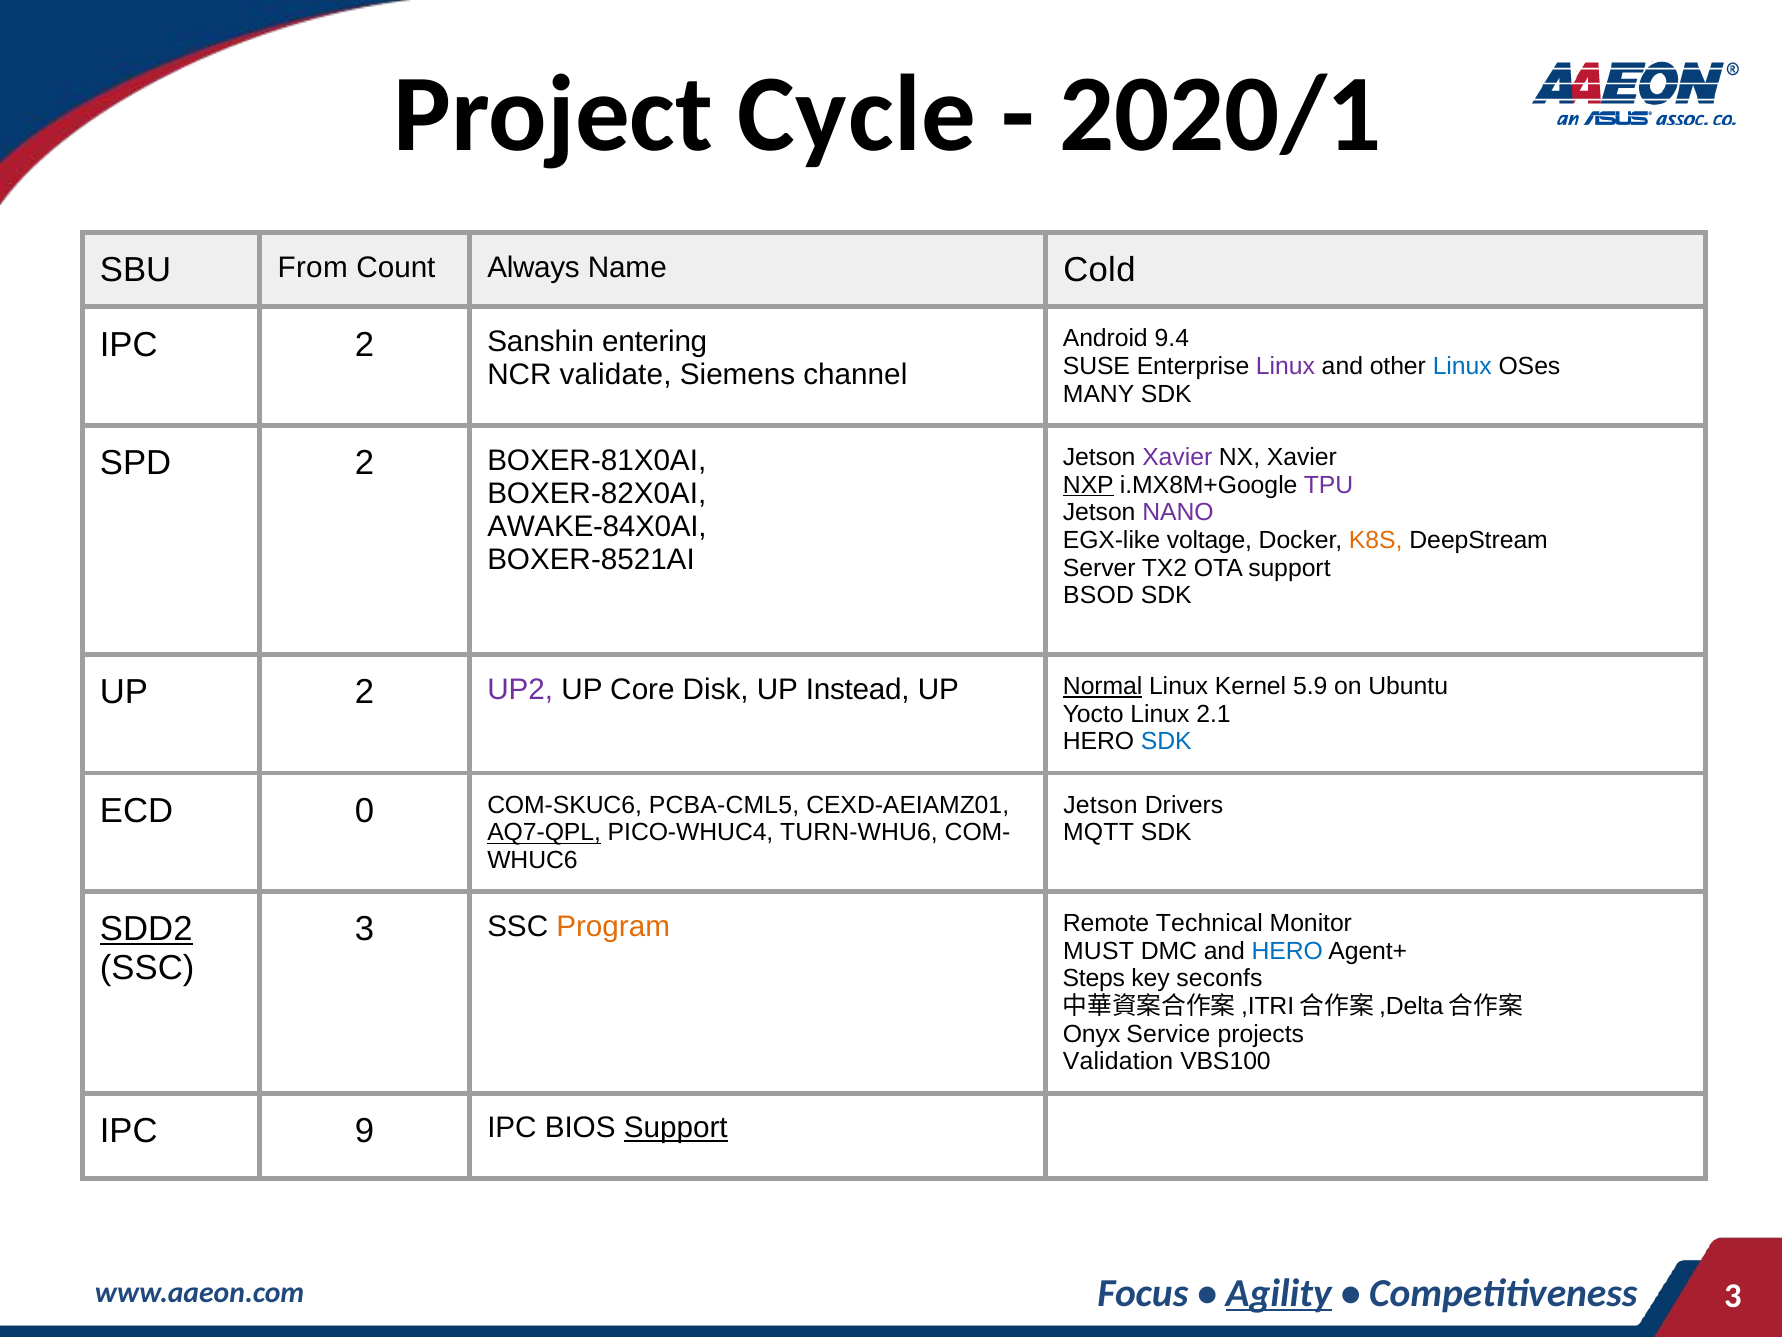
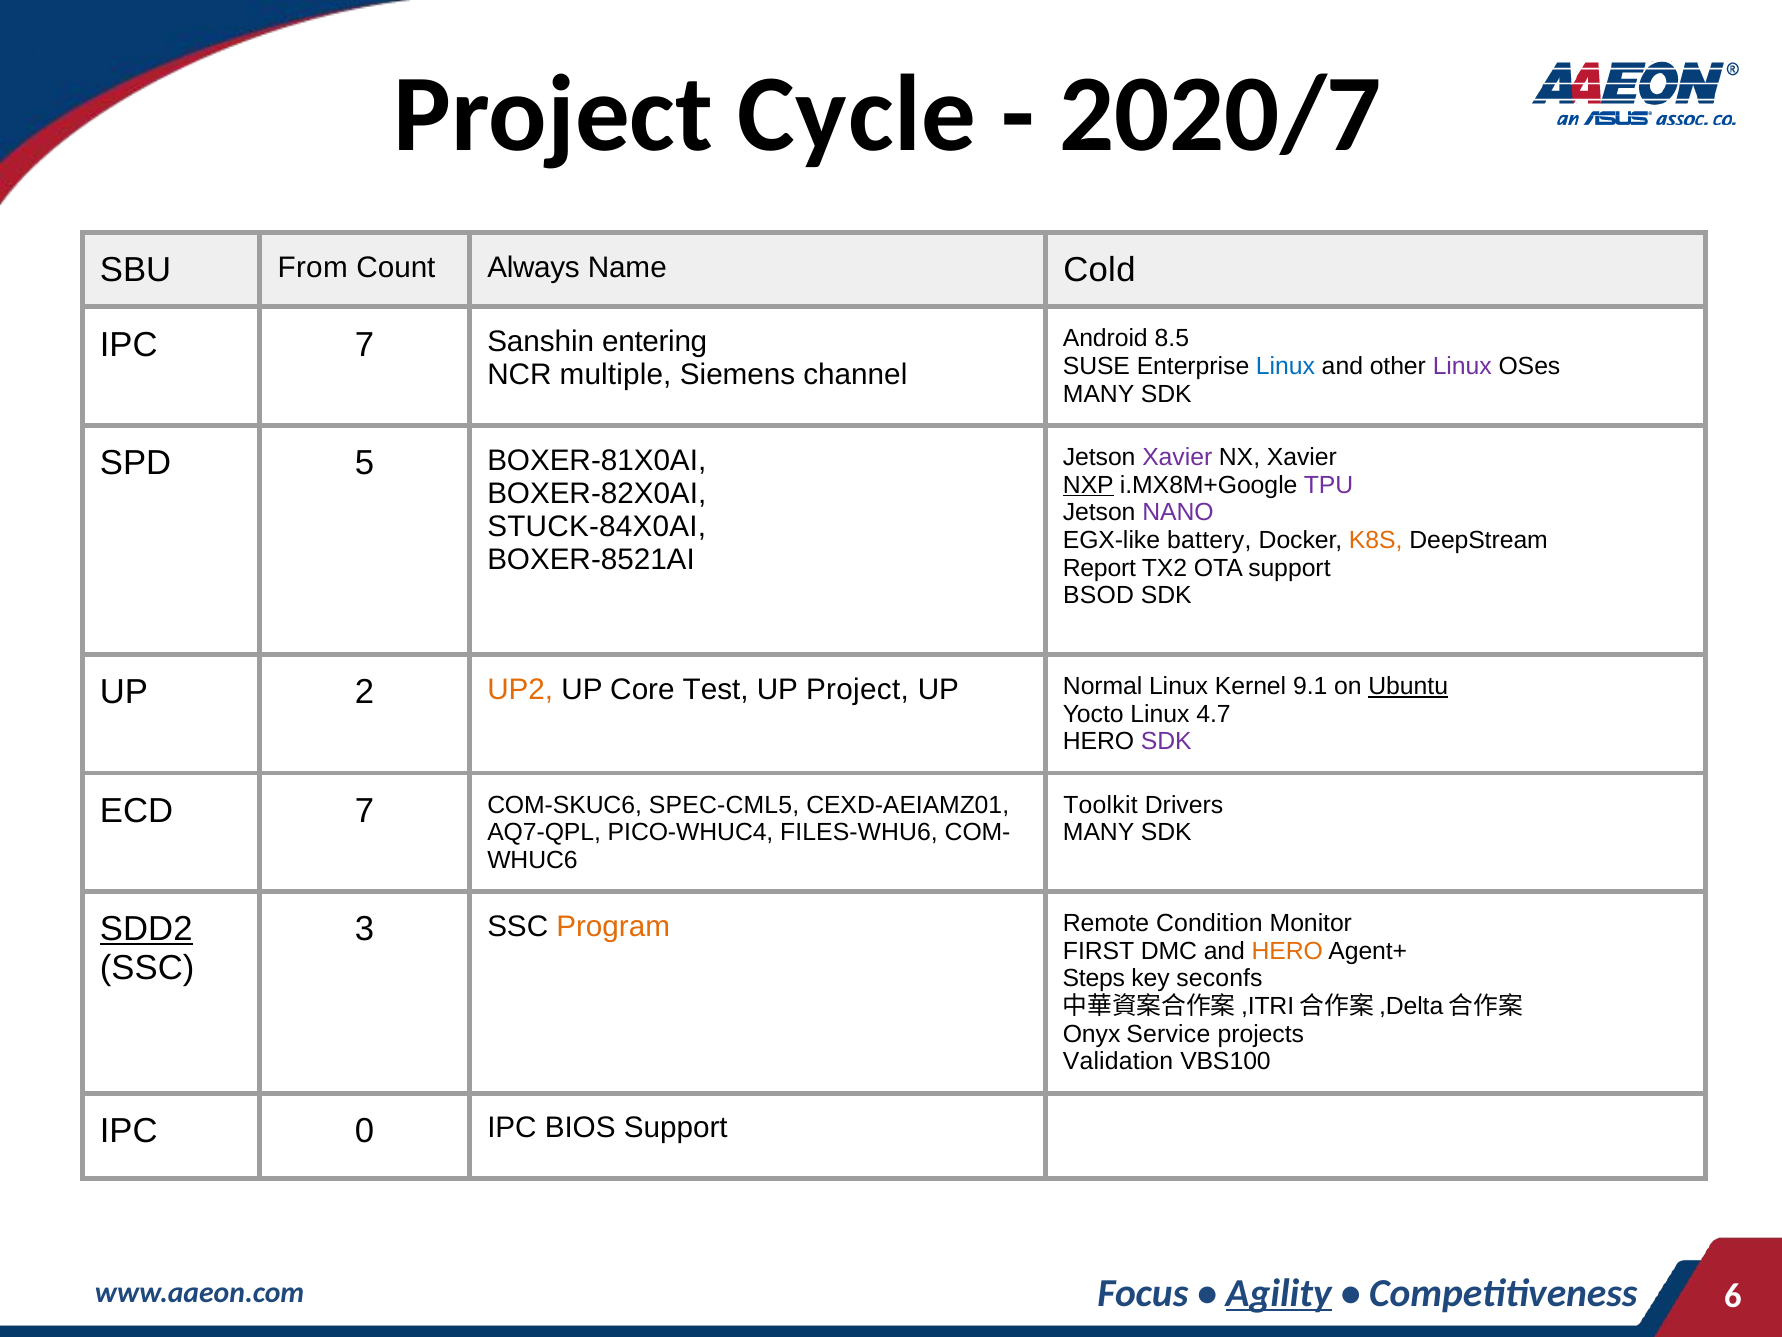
2020/1: 2020/1 -> 2020/7
9.4: 9.4 -> 8.5
IPC 2: 2 -> 7
Linux at (1286, 366) colour: purple -> blue
Linux at (1462, 366) colour: blue -> purple
validate: validate -> multiple
SPD 2: 2 -> 5
AWAKE-84X0AI: AWAKE-84X0AI -> STUCK-84X0AI
voltage: voltage -> battery
Server: Server -> Report
UP2 colour: purple -> orange
Disk: Disk -> Test
UP Instead: Instead -> Project
Normal underline: present -> none
5.9: 5.9 -> 9.1
Ubuntu underline: none -> present
2.1: 2.1 -> 4.7
SDK at (1166, 741) colour: blue -> purple
Jetson at (1100, 805): Jetson -> Toolkit
ECD 0: 0 -> 7
PCBA-CML5: PCBA-CML5 -> SPEC-CML5
AQ7-QPL underline: present -> none
TURN-WHU6: TURN-WHU6 -> FILES-WHU6
MQTT at (1098, 832): MQTT -> MANY
Technical: Technical -> Condition
MUST: MUST -> FIRST
HERO at (1287, 951) colour: blue -> orange
9: 9 -> 0
Support at (676, 1128) underline: present -> none
Competitiveness 3: 3 -> 6
